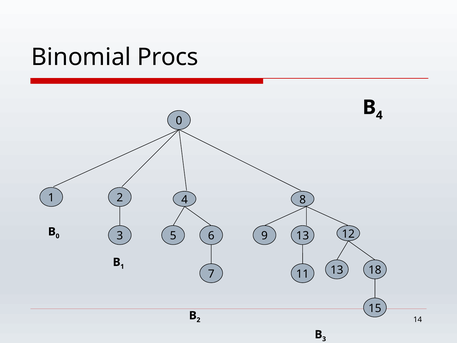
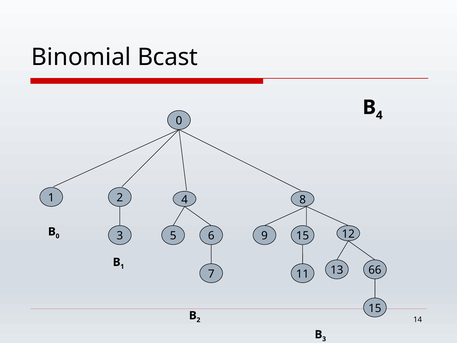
Procs: Procs -> Bcast
9 13: 13 -> 15
18: 18 -> 66
